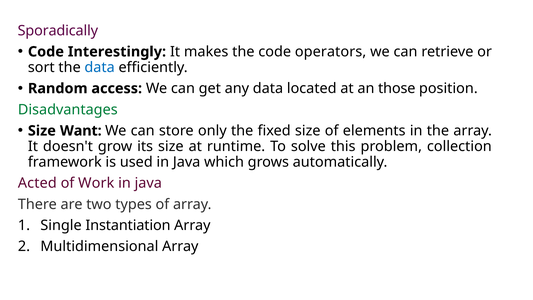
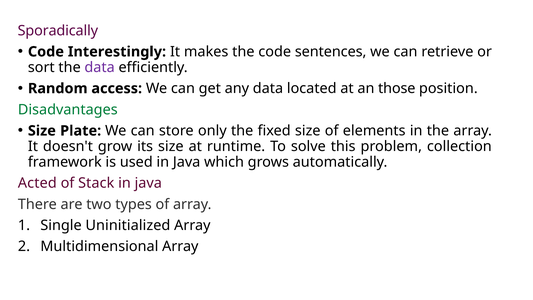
operators: operators -> sentences
data at (100, 67) colour: blue -> purple
Want: Want -> Plate
Work: Work -> Stack
Instantiation: Instantiation -> Uninitialized
